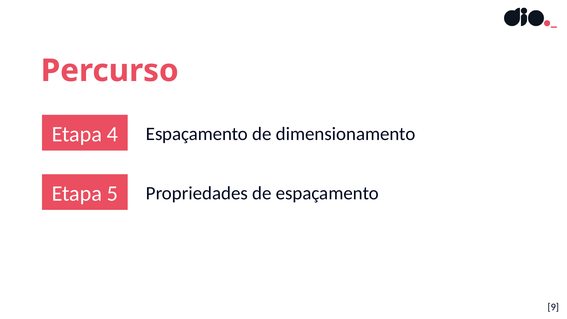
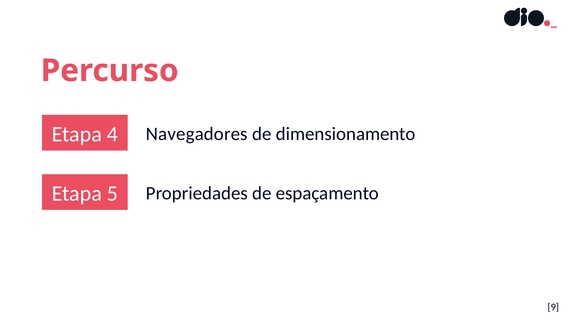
4 Espaçamento: Espaçamento -> Navegadores
